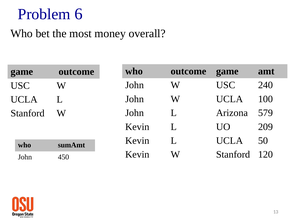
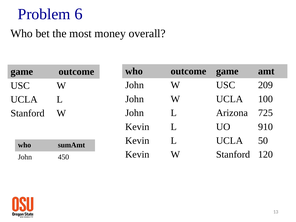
240: 240 -> 209
579: 579 -> 725
209: 209 -> 910
